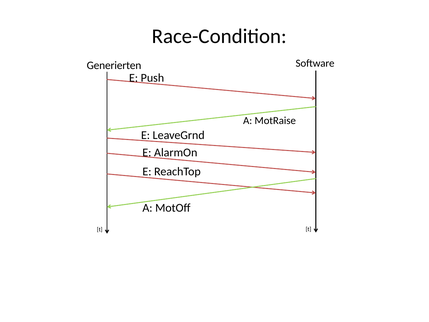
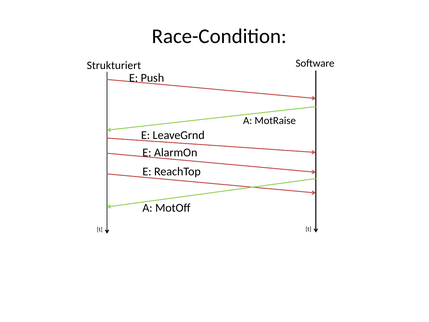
Generierten: Generierten -> Strukturiert
